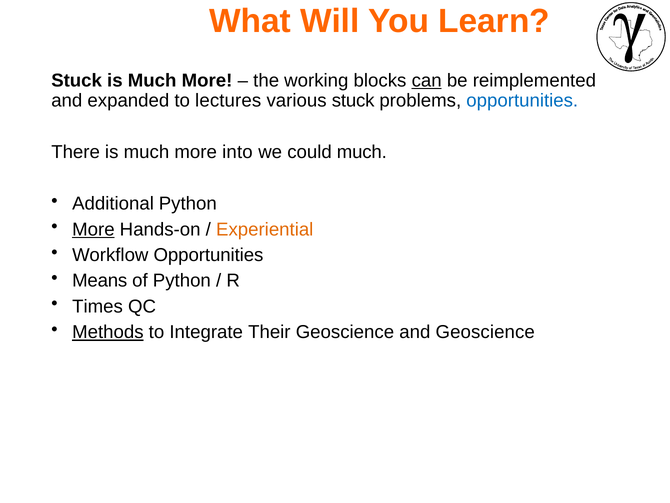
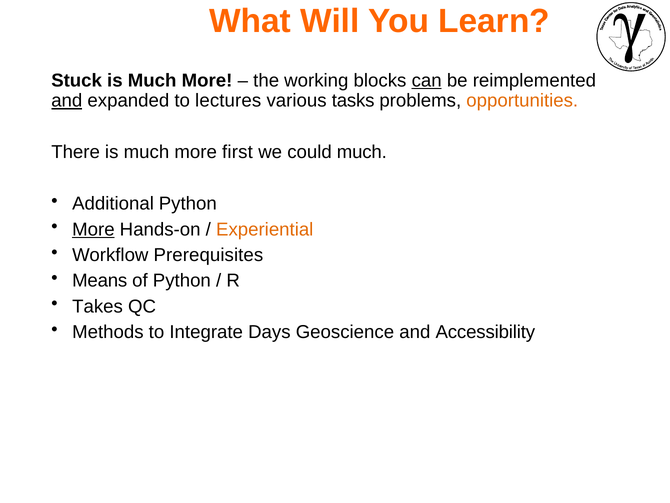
and at (67, 101) underline: none -> present
various stuck: stuck -> tasks
opportunities at (522, 101) colour: blue -> orange
into: into -> first
Workflow Opportunities: Opportunities -> Prerequisites
Times: Times -> Takes
Methods underline: present -> none
Their: Their -> Days
and Geoscience: Geoscience -> Accessibility
